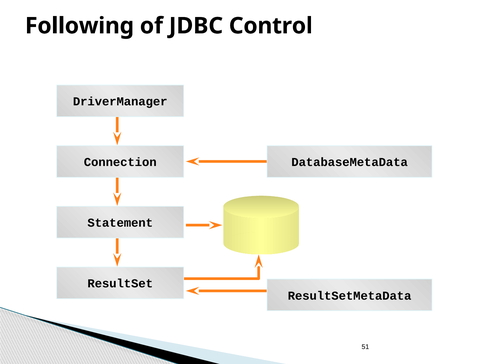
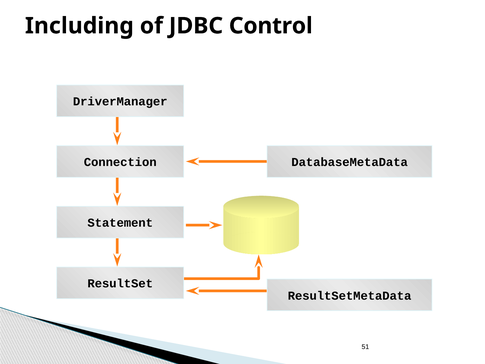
Following: Following -> Including
